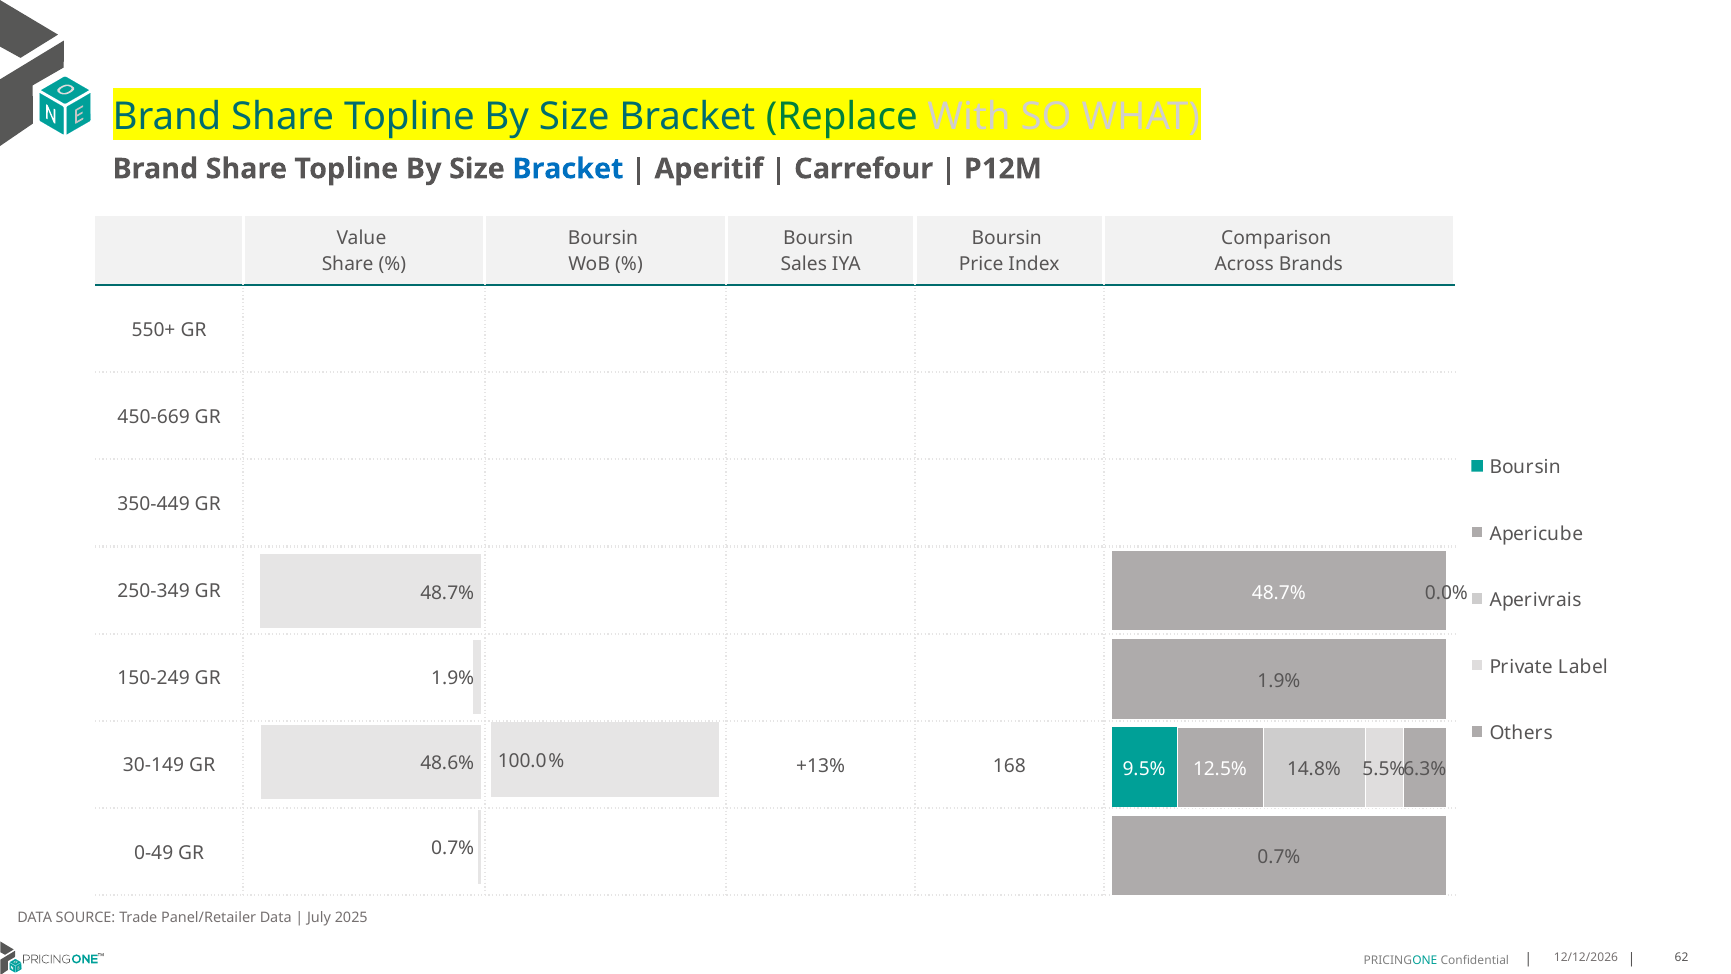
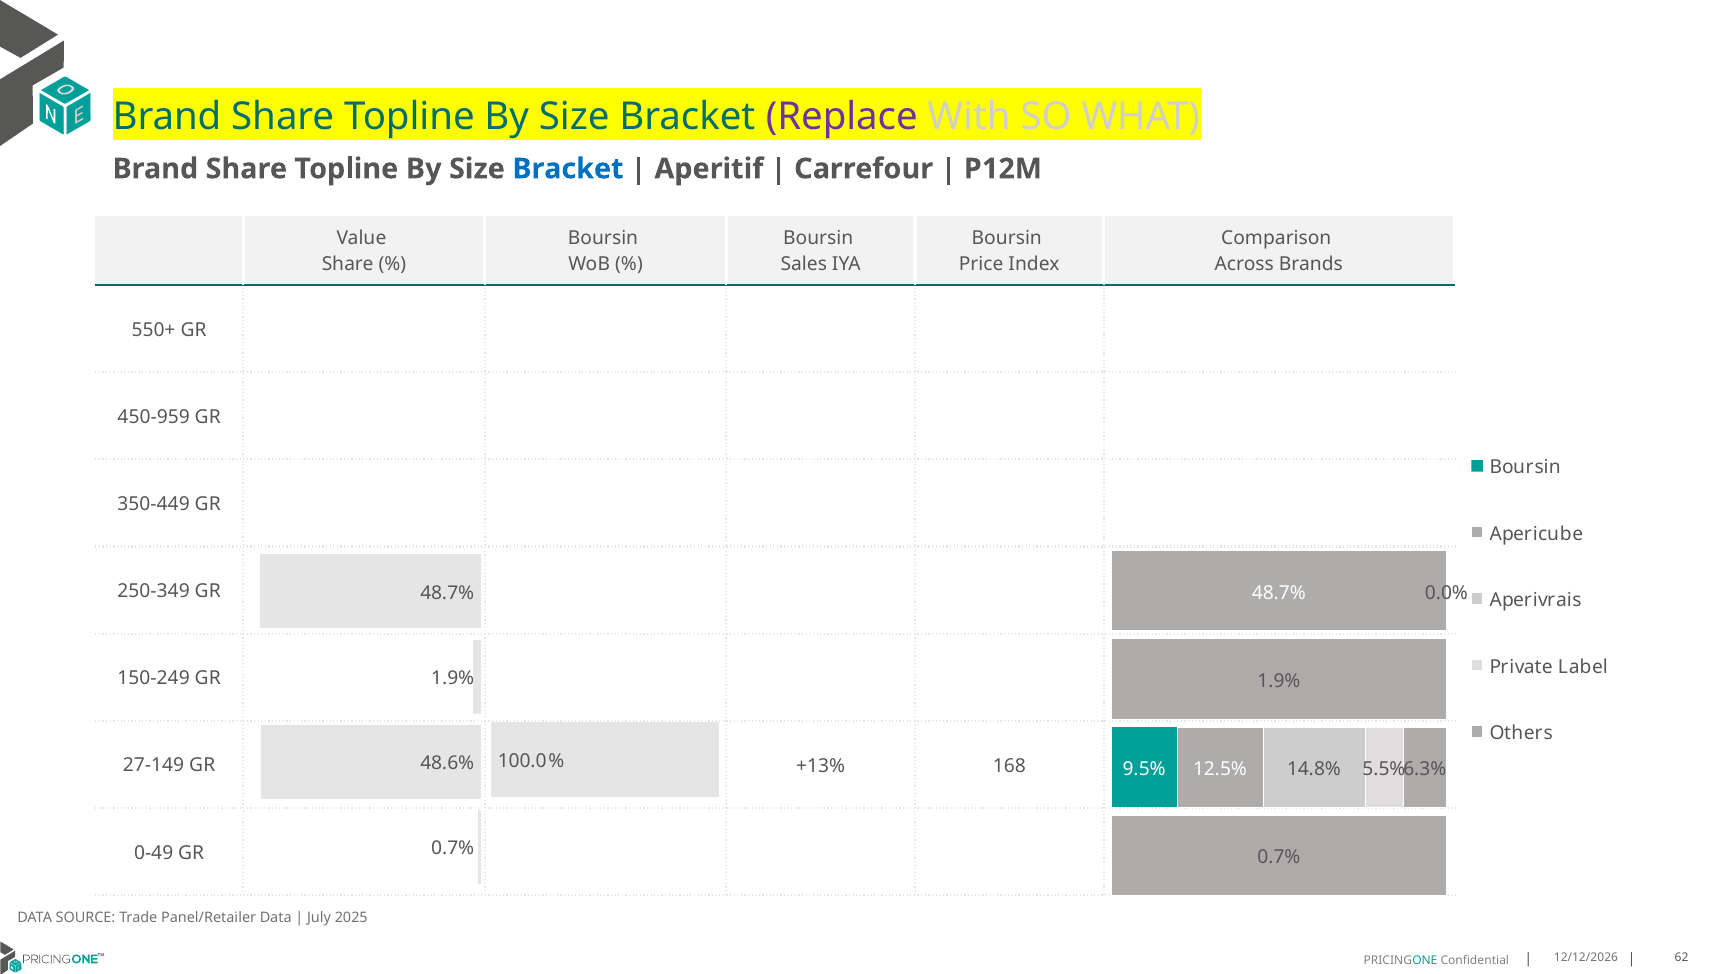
Replace colour: green -> purple
450-669: 450-669 -> 450-959
30-149: 30-149 -> 27-149
